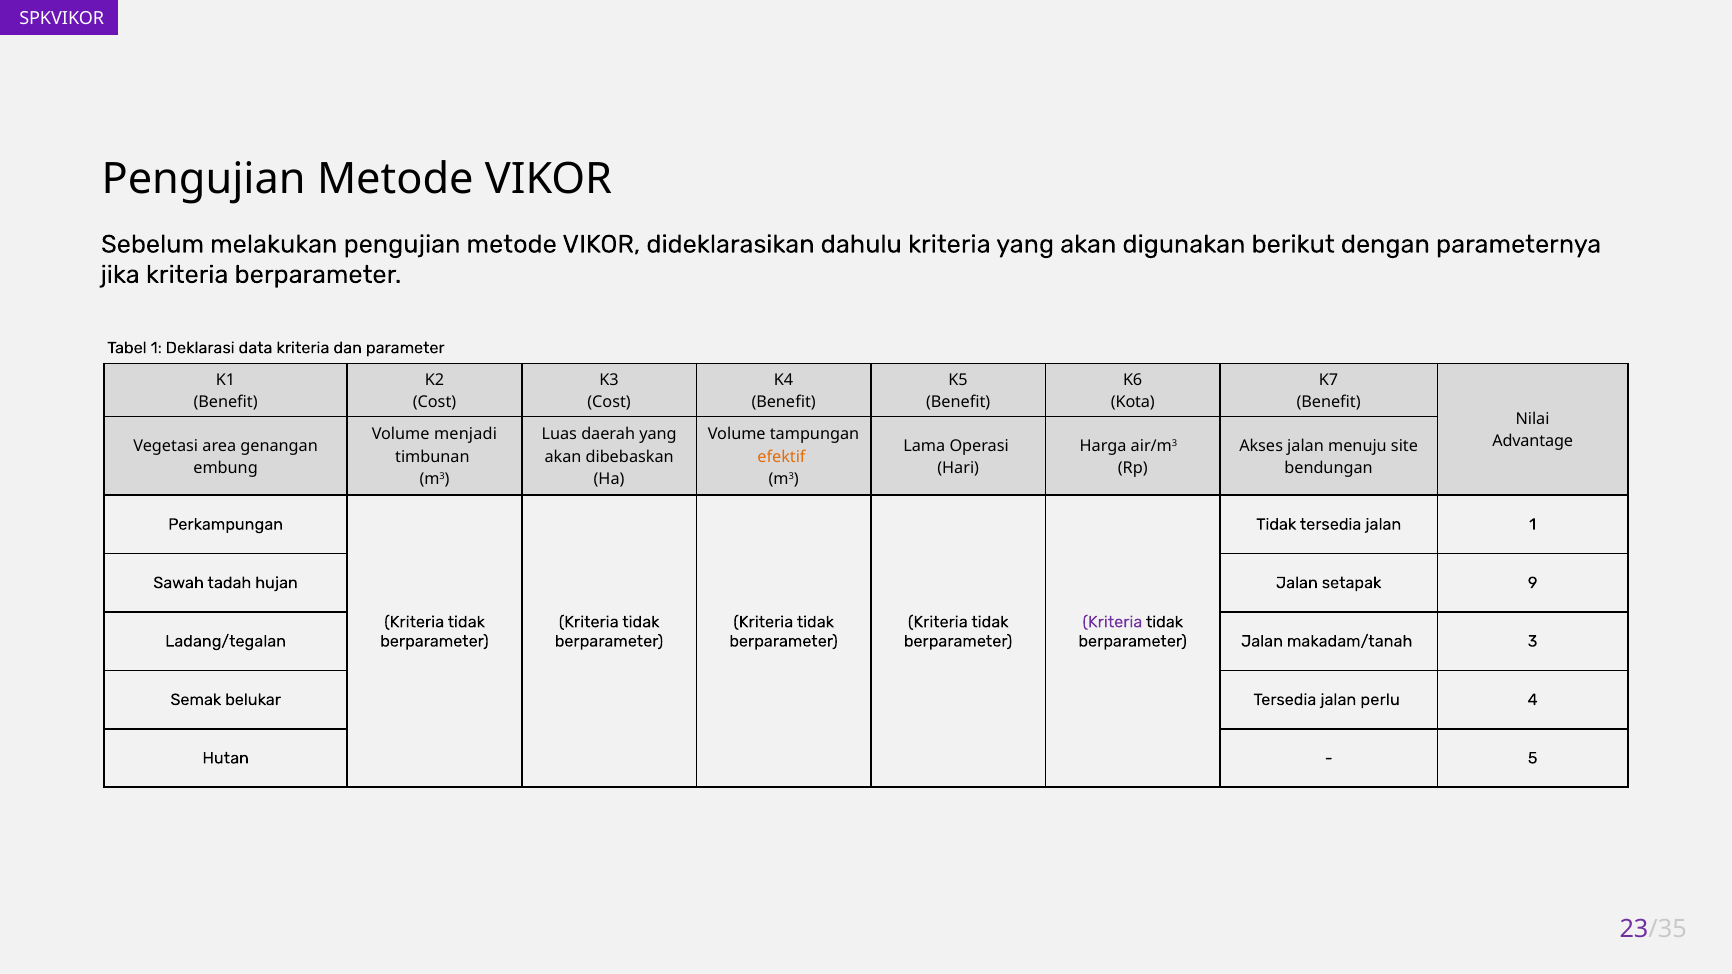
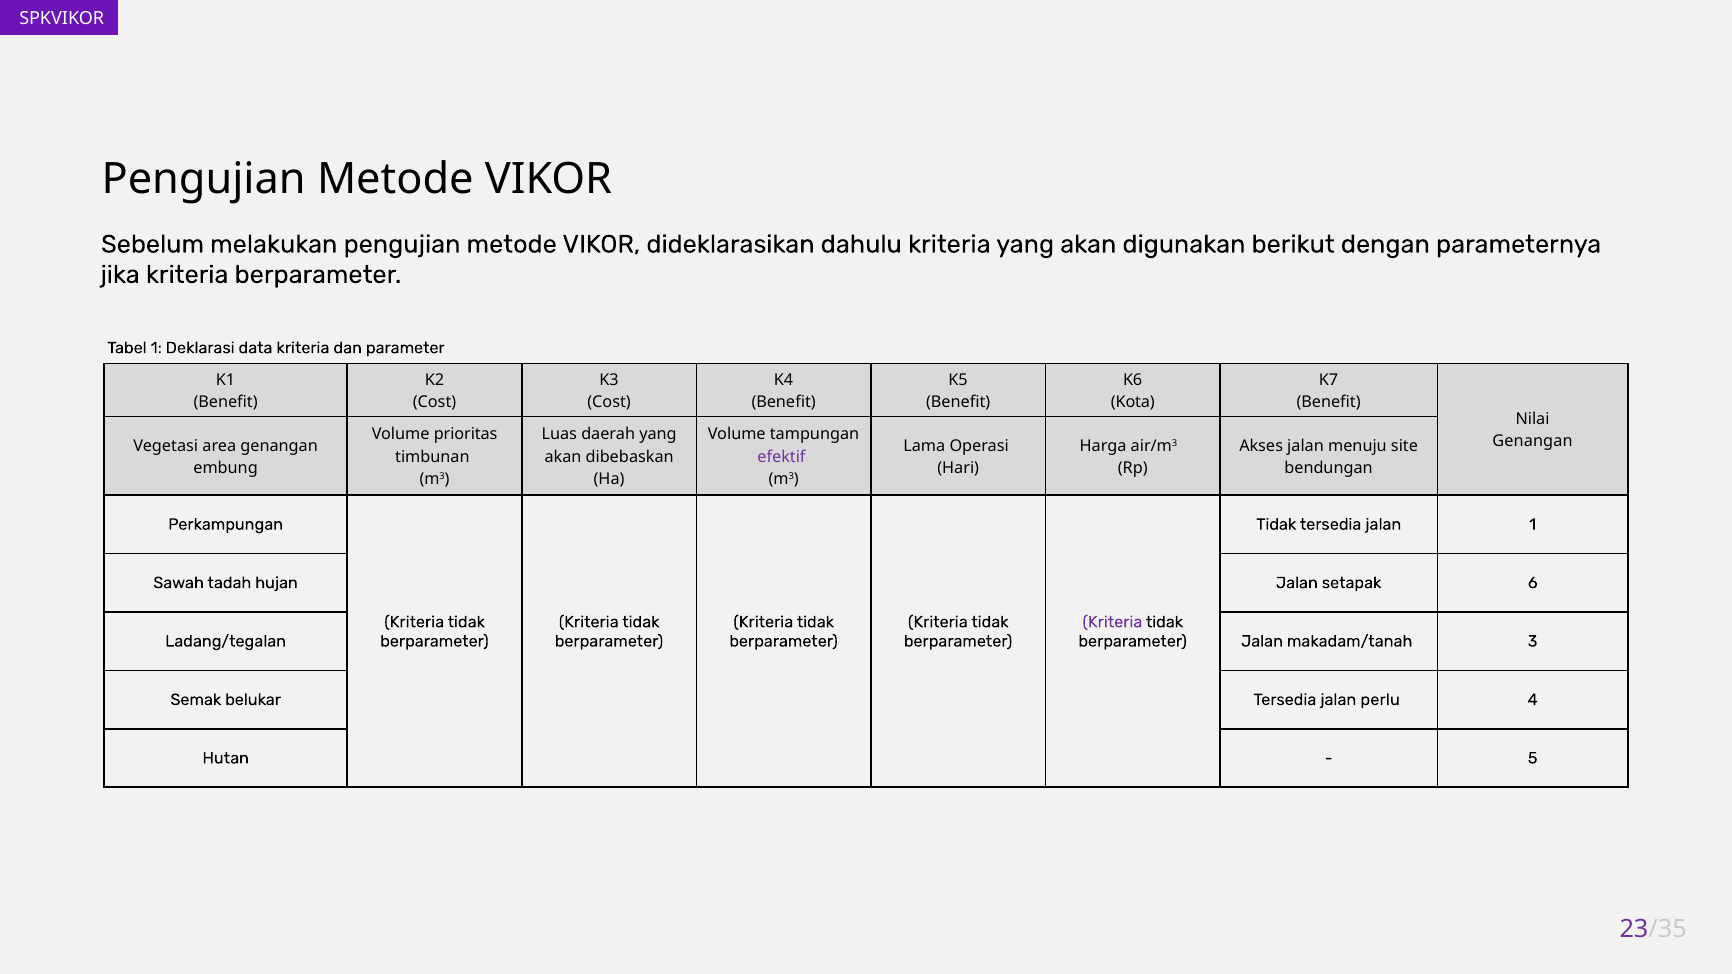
menjadi: menjadi -> prioritas
Advantage at (1533, 441): Advantage -> Genangan
efektif colour: orange -> purple
9: 9 -> 6
